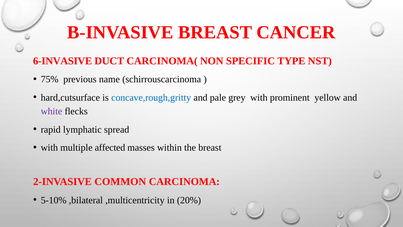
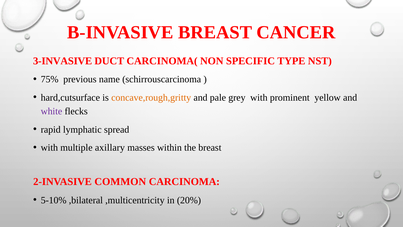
6-INVASIVE: 6-INVASIVE -> 3-INVASIVE
concave,rough,gritty colour: blue -> orange
affected: affected -> axillary
